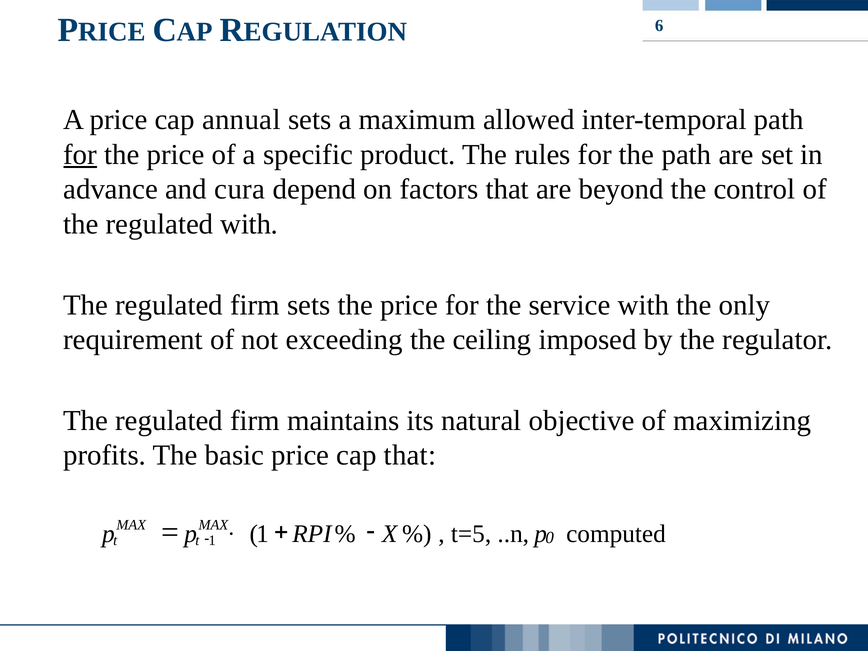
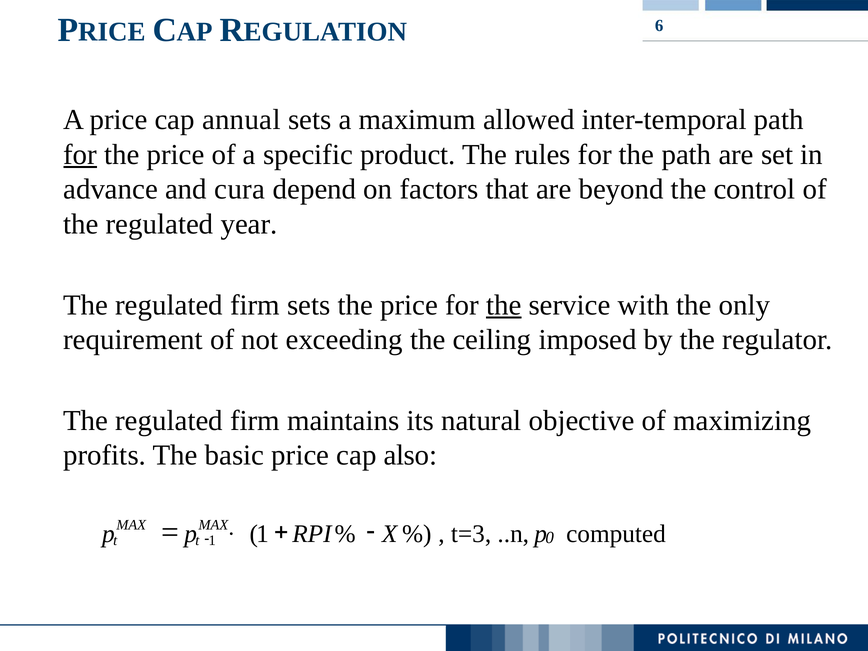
regulated with: with -> year
the at (504, 305) underline: none -> present
cap that: that -> also
t=5: t=5 -> t=3
